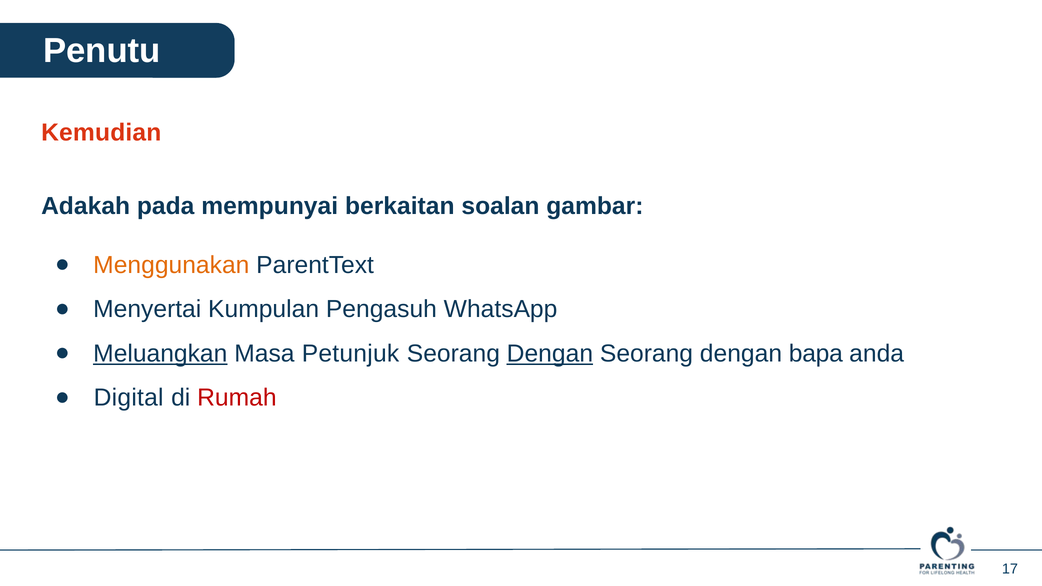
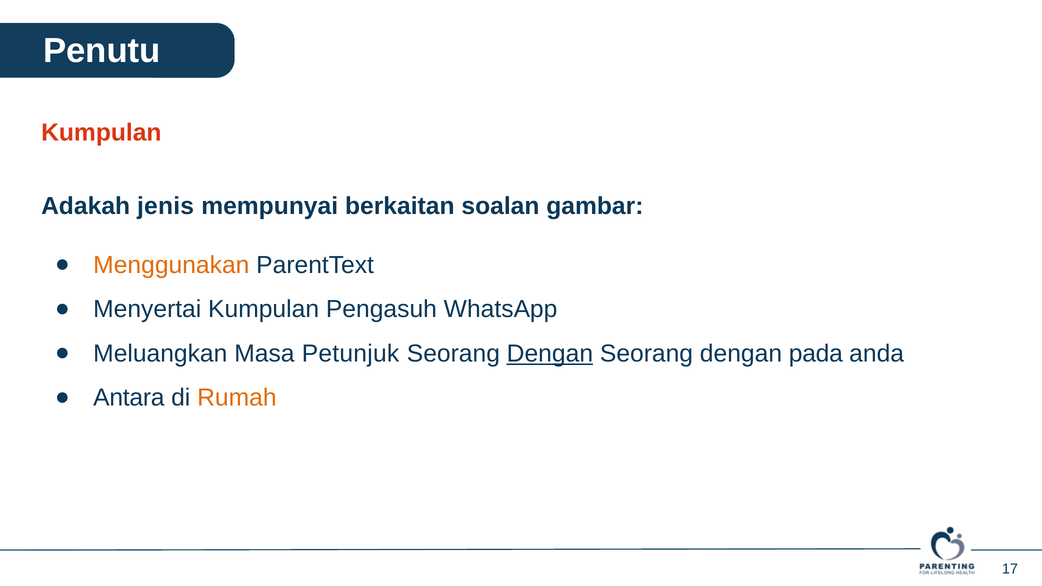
Kemudian at (101, 132): Kemudian -> Kumpulan
pada: pada -> jenis
Meluangkan underline: present -> none
bapa: bapa -> pada
Digital: Digital -> Antara
Rumah colour: red -> orange
